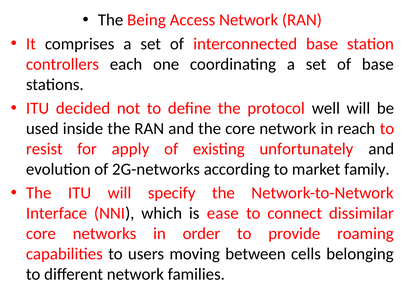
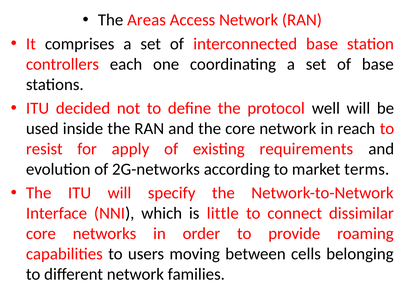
Being: Being -> Areas
unfortunately: unfortunately -> requirements
family: family -> terms
ease: ease -> little
